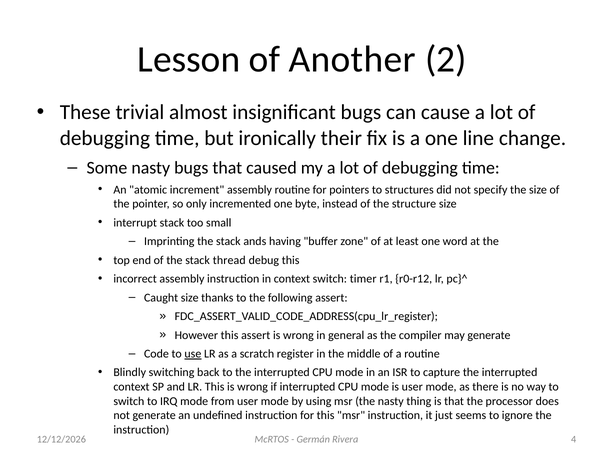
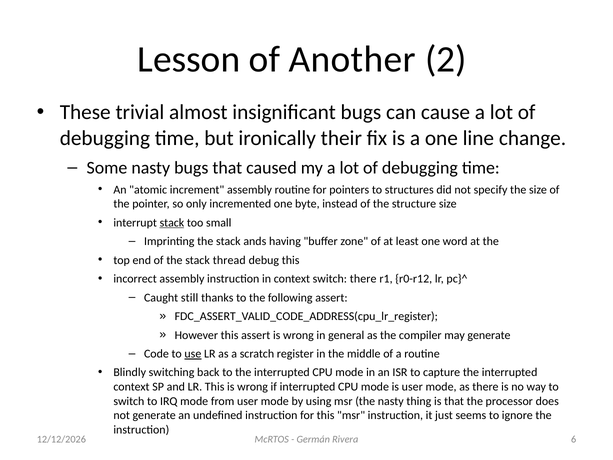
stack at (172, 223) underline: none -> present
switch timer: timer -> there
Caught size: size -> still
4: 4 -> 6
